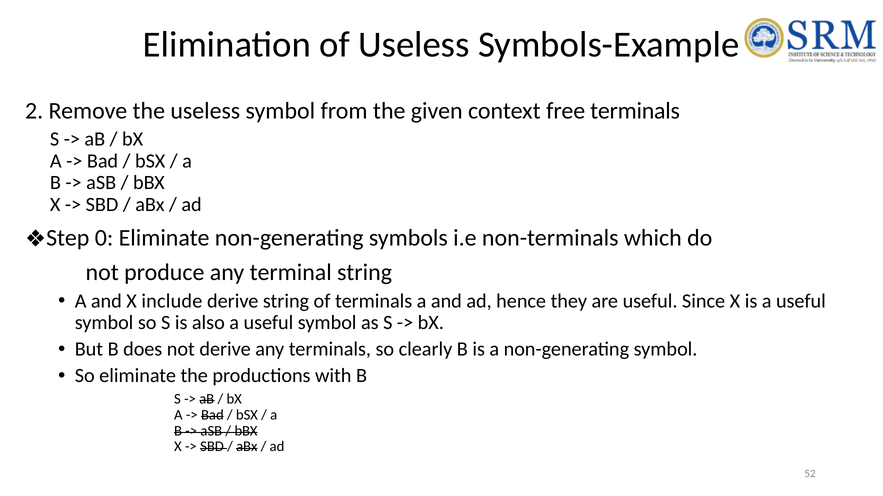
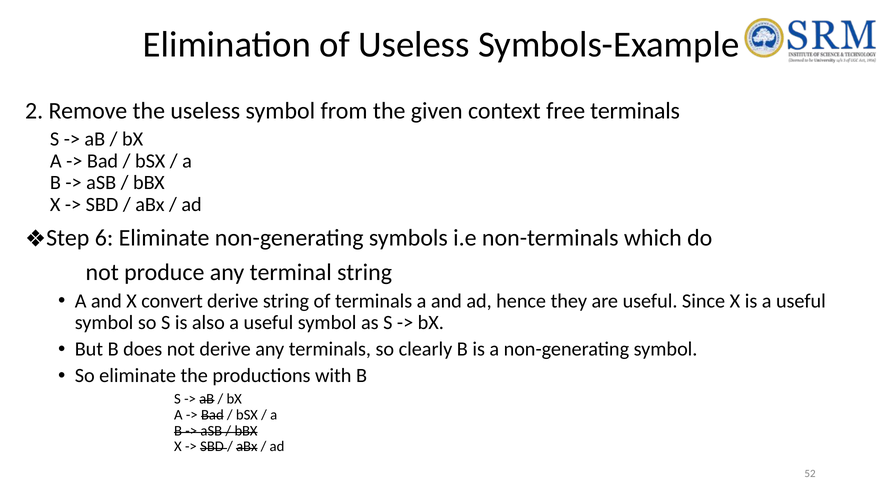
0: 0 -> 6
include: include -> convert
